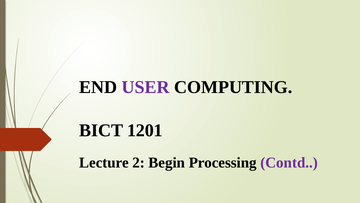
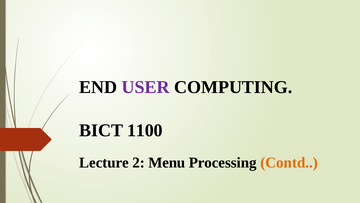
1201: 1201 -> 1100
Begin: Begin -> Menu
Contd colour: purple -> orange
